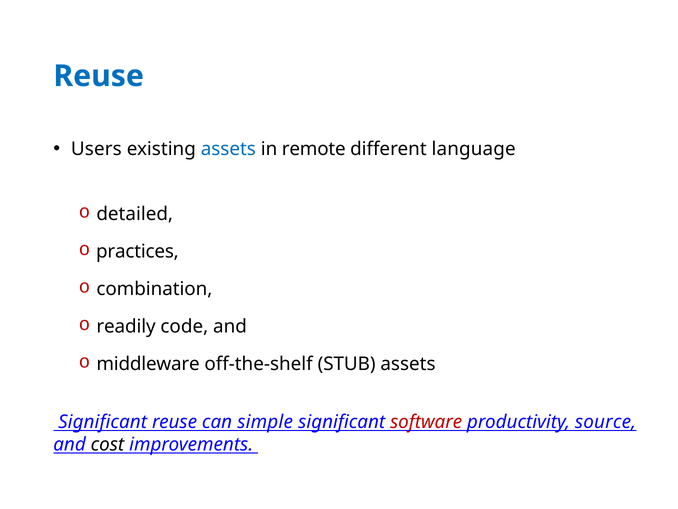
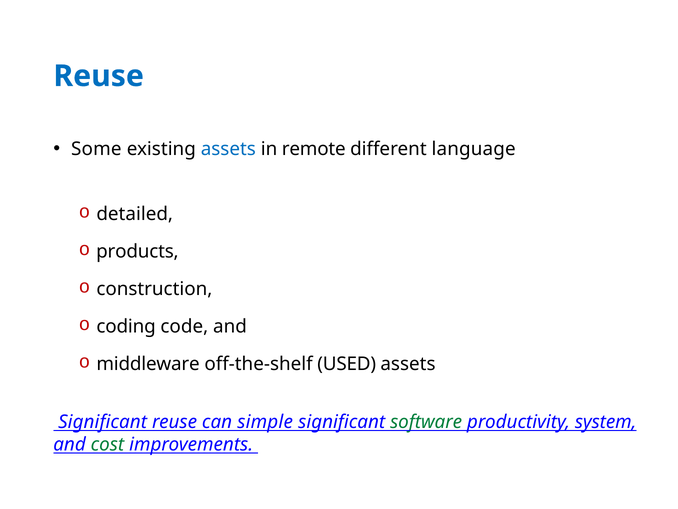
Users: Users -> Some
practices: practices -> products
combination: combination -> construction
readily: readily -> coding
STUB: STUB -> USED
software colour: red -> green
source: source -> system
cost colour: black -> green
